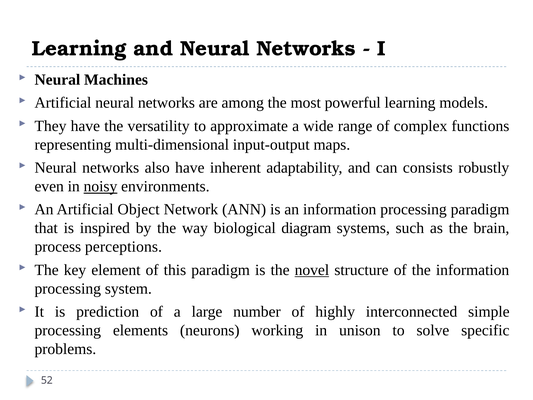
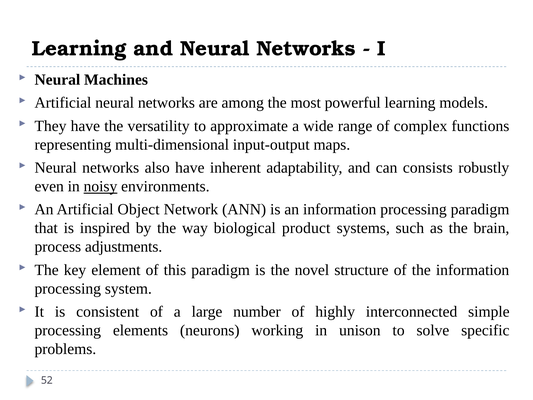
diagram: diagram -> product
perceptions: perceptions -> adjustments
novel underline: present -> none
prediction: prediction -> consistent
